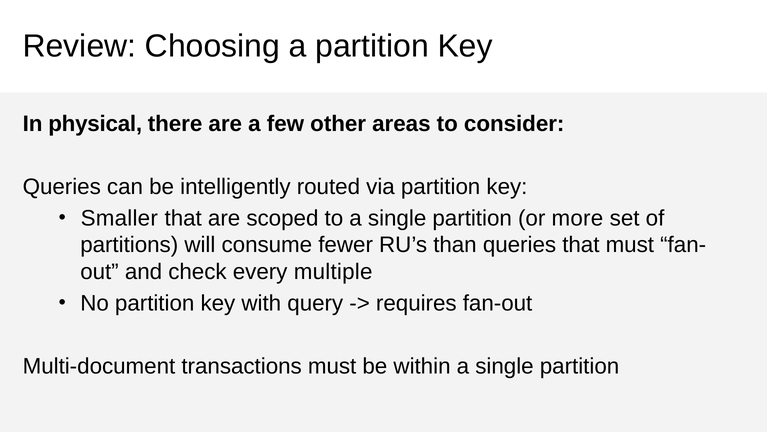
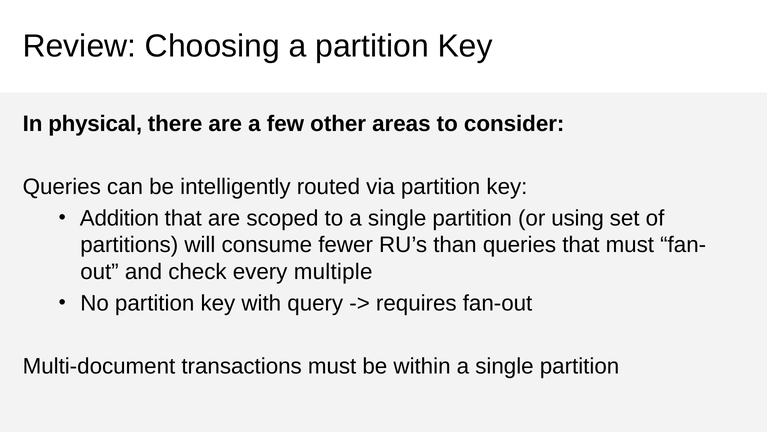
Smaller: Smaller -> Addition
more: more -> using
